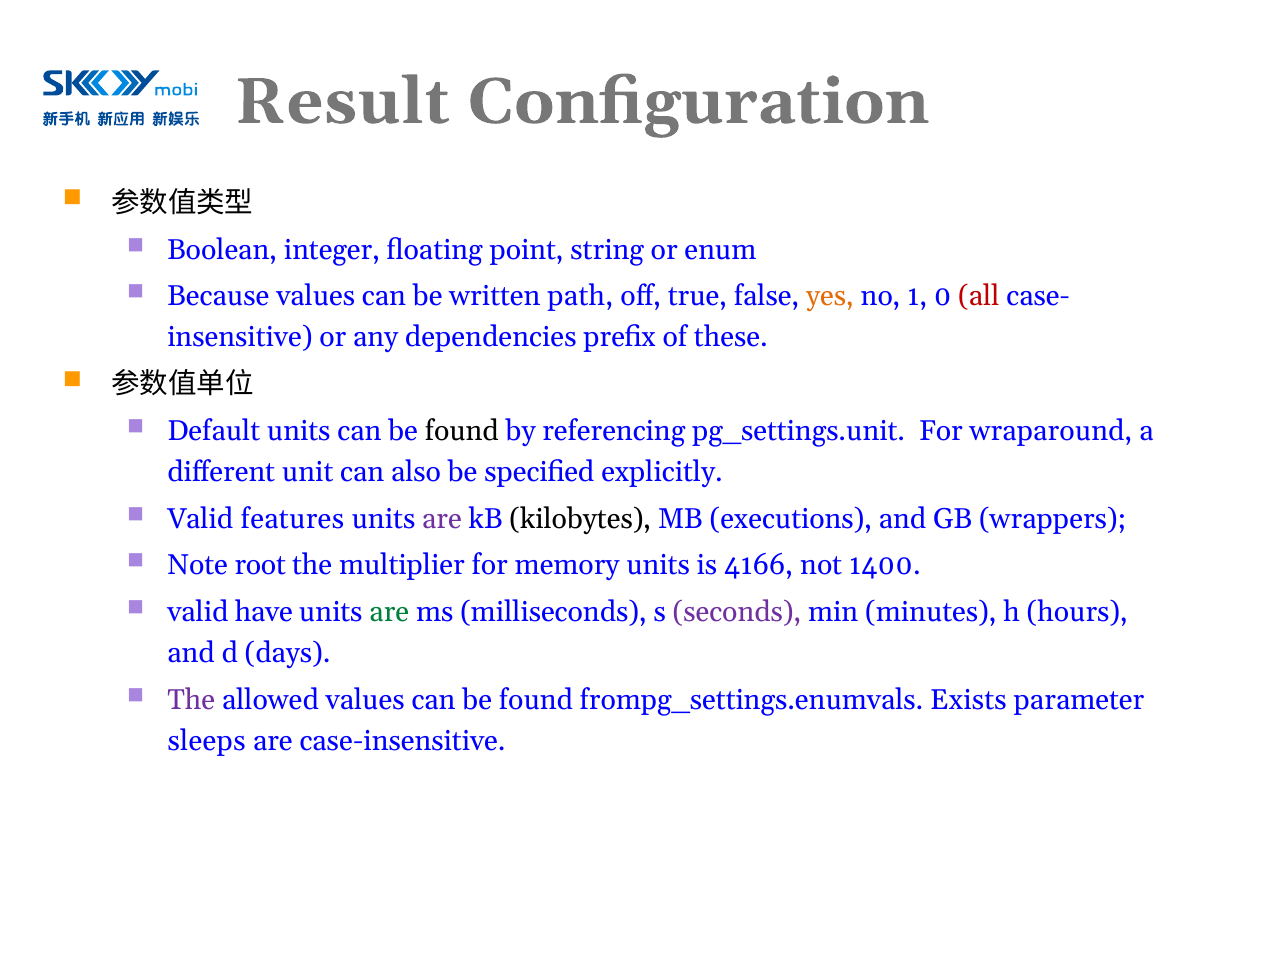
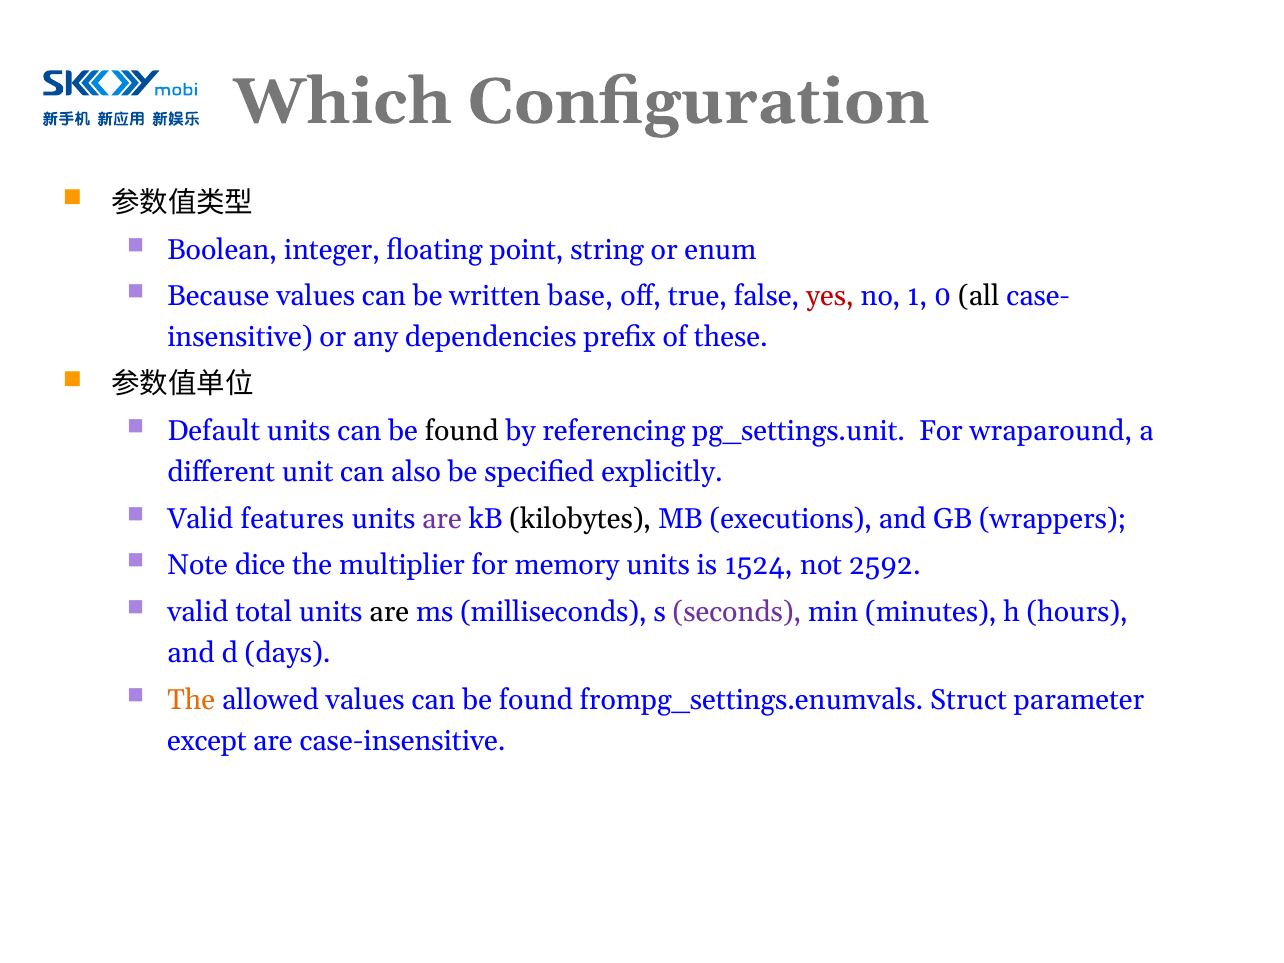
Result: Result -> Which
path: path -> base
yes colour: orange -> red
all colour: red -> black
root: root -> dice
4166: 4166 -> 1524
1400: 1400 -> 2592
have: have -> total
are at (389, 612) colour: green -> black
The at (191, 700) colour: purple -> orange
Exists: Exists -> Struct
sleeps: sleeps -> except
